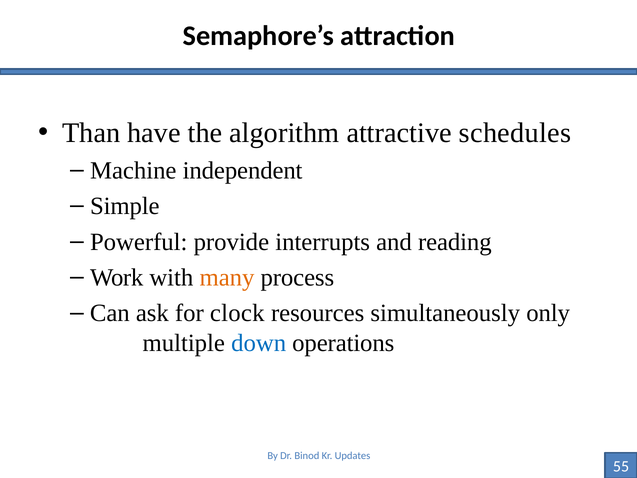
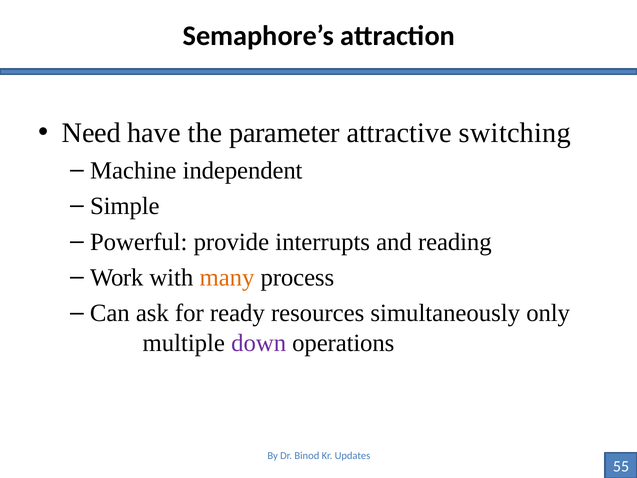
Than: Than -> Need
algorithm: algorithm -> parameter
schedules: schedules -> switching
clock: clock -> ready
down colour: blue -> purple
